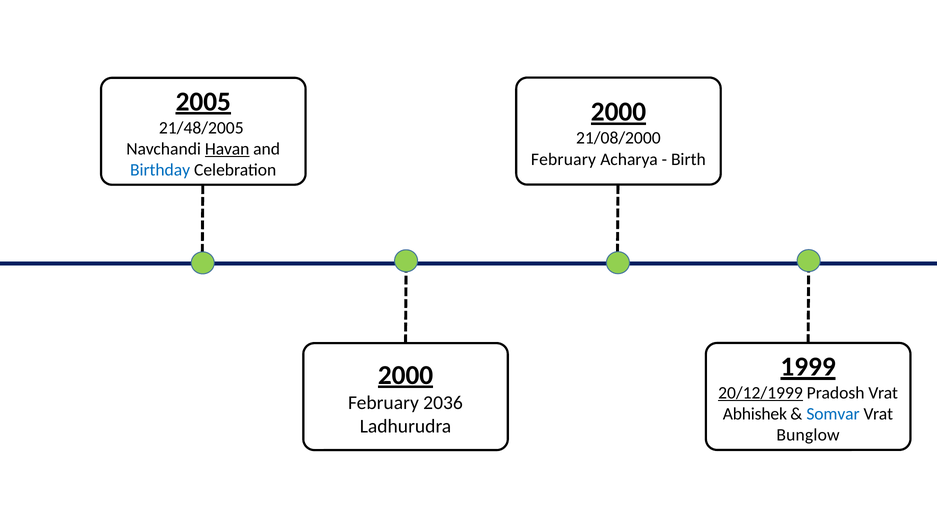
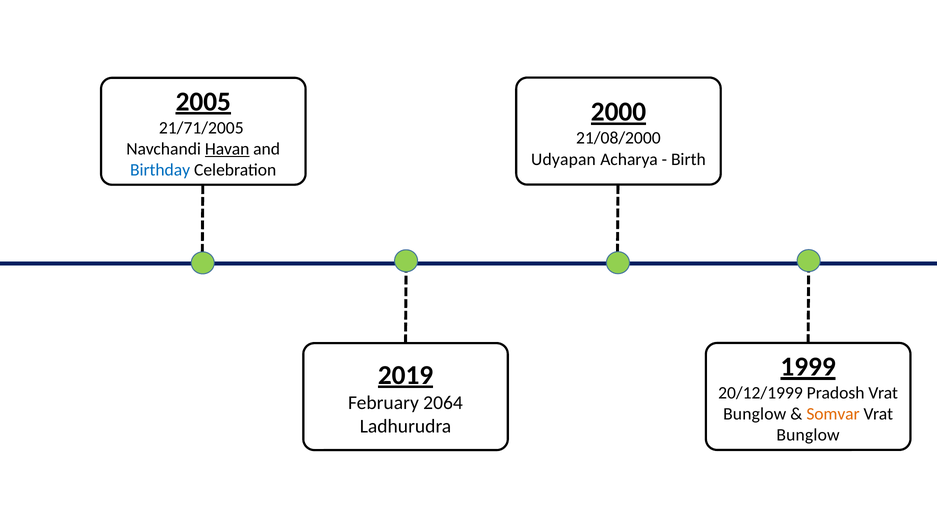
21/48/2005: 21/48/2005 -> 21/71/2005
February at (563, 159): February -> Udyapan
2000 at (406, 375): 2000 -> 2019
20/12/1999 underline: present -> none
2036: 2036 -> 2064
Abhishek at (755, 414): Abhishek -> Bunglow
Somvar colour: blue -> orange
